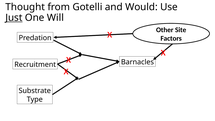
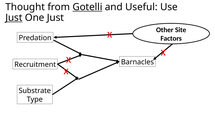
Gotelli underline: none -> present
Would: Would -> Useful
One Will: Will -> Just
